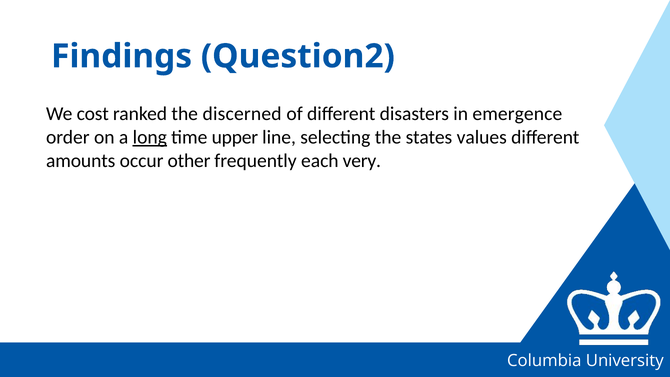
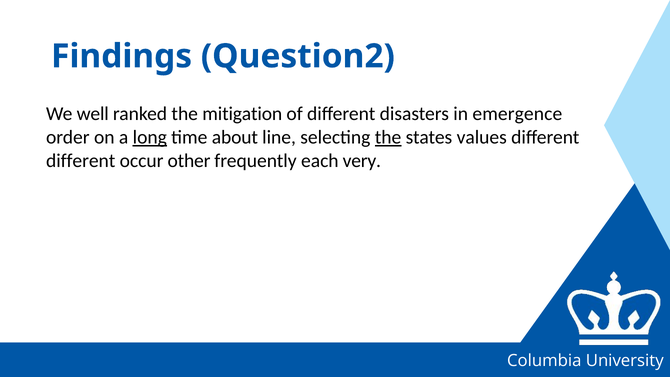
cost: cost -> well
discerned: discerned -> mitigation
upper: upper -> about
the at (388, 137) underline: none -> present
amounts at (81, 161): amounts -> different
